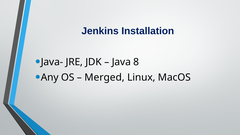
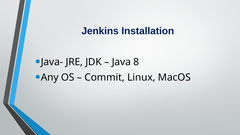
Merged: Merged -> Commit
